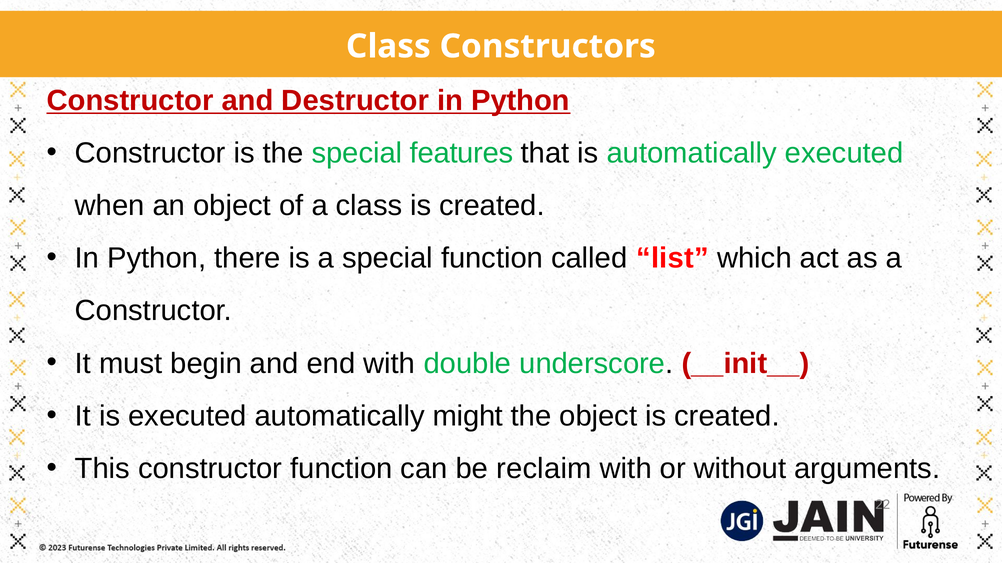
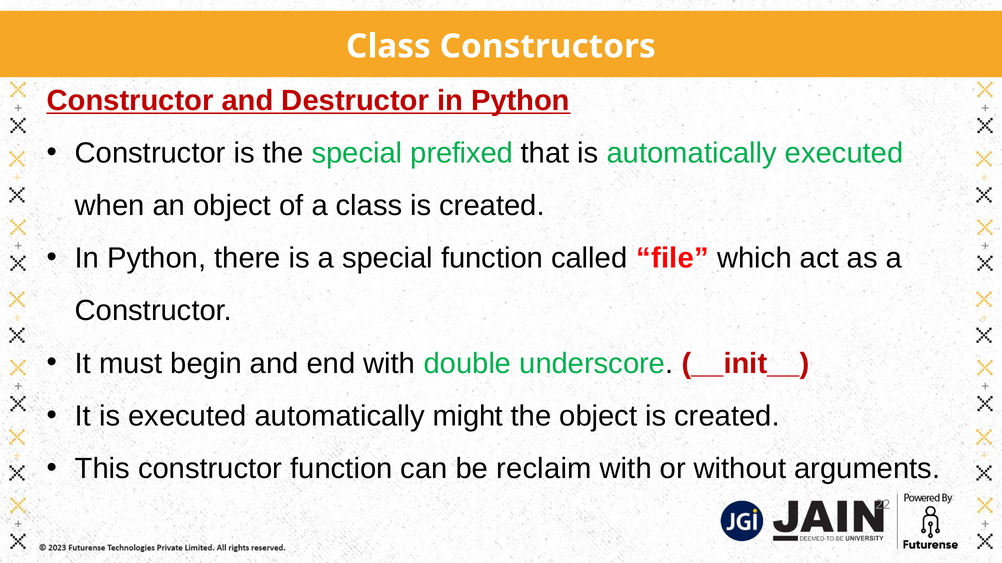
features: features -> prefixed
list: list -> file
